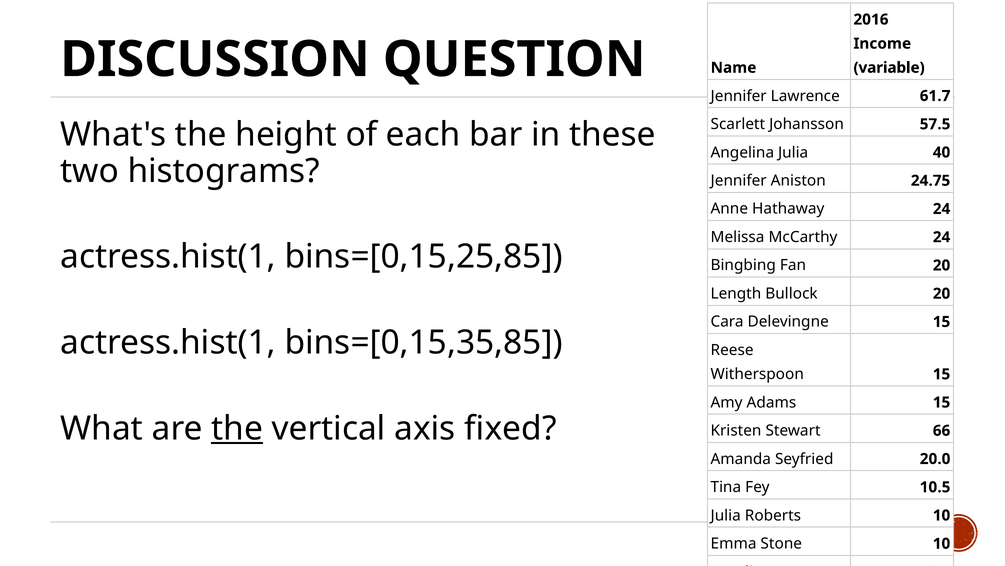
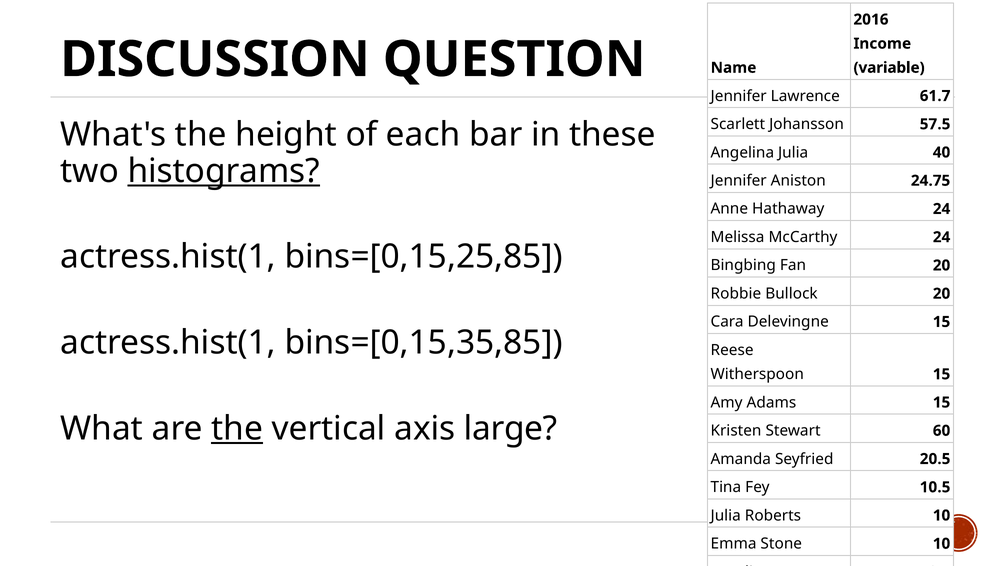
histograms underline: none -> present
Length at (736, 293): Length -> Robbie
fixed: fixed -> large
66: 66 -> 60
20.0: 20.0 -> 20.5
